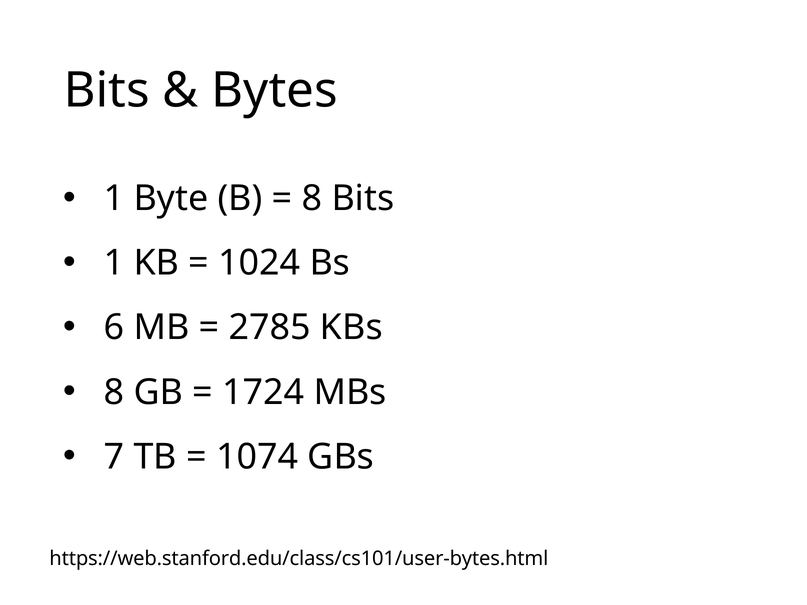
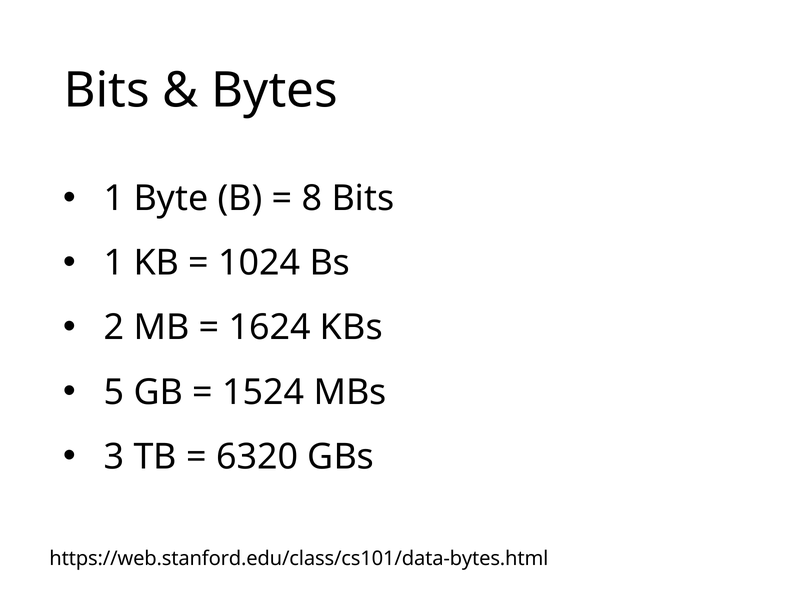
6: 6 -> 2
2785: 2785 -> 1624
8 at (114, 392): 8 -> 5
1724: 1724 -> 1524
7: 7 -> 3
1074: 1074 -> 6320
https://web.stanford.edu/class/cs101/user-bytes.html: https://web.stanford.edu/class/cs101/user-bytes.html -> https://web.stanford.edu/class/cs101/data-bytes.html
